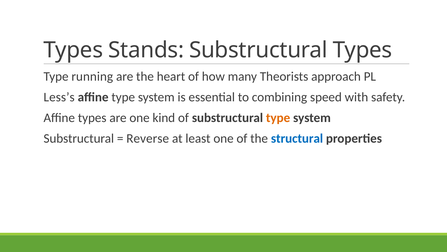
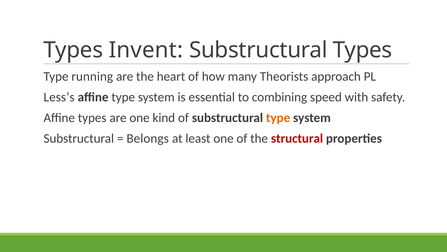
Stands: Stands -> Invent
Reverse: Reverse -> Belongs
structural colour: blue -> red
